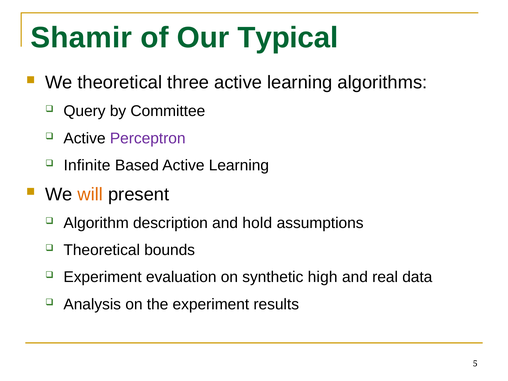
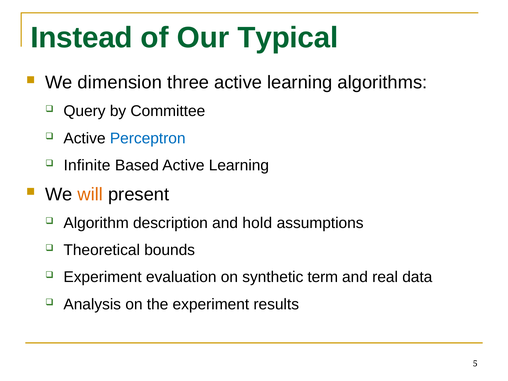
Shamir: Shamir -> Instead
We theoretical: theoretical -> dimension
Perceptron colour: purple -> blue
high: high -> term
